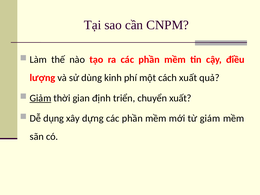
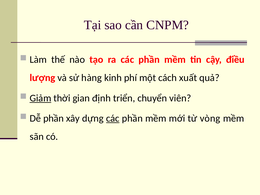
dùng: dùng -> hàng
chuyển xuất: xuất -> viên
Dễ dụng: dụng -> phần
các at (113, 118) underline: none -> present
giám: giám -> vòng
